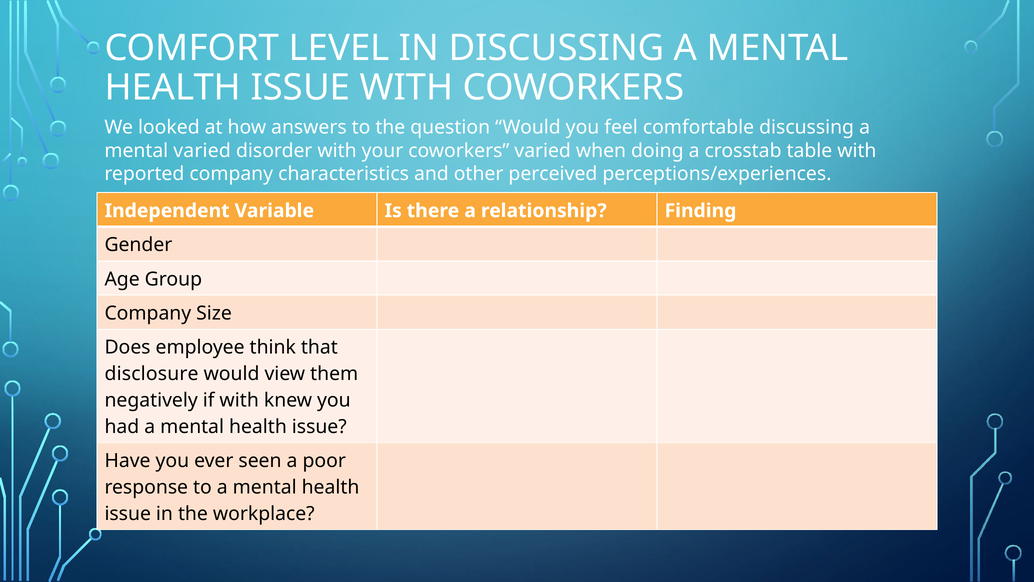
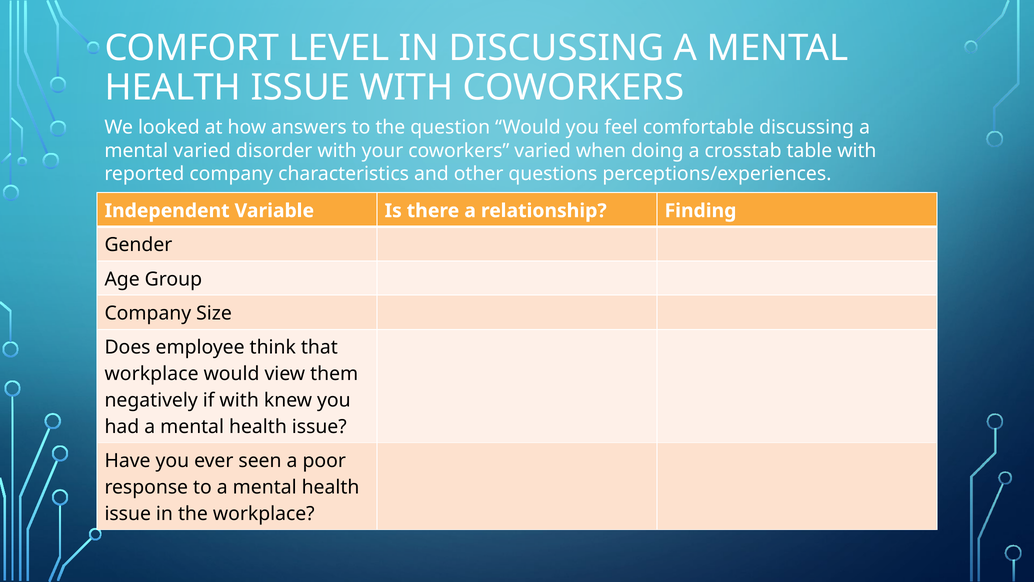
perceived: perceived -> questions
disclosure at (152, 374): disclosure -> workplace
